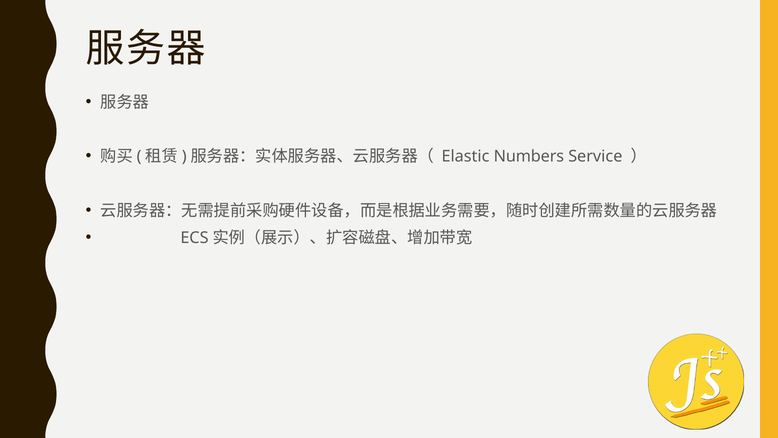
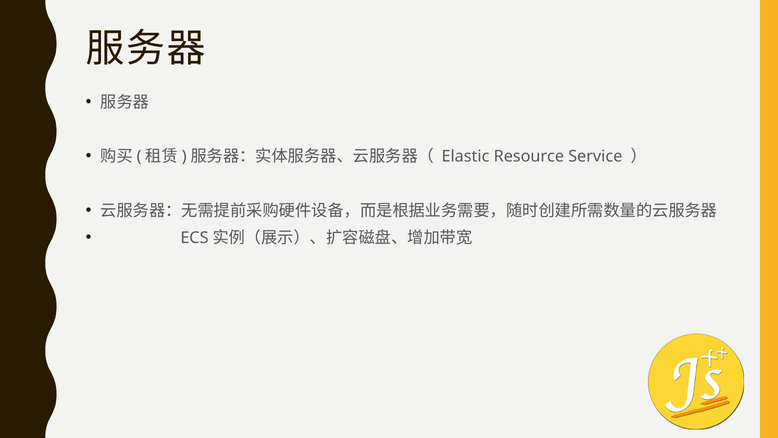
Numbers: Numbers -> Resource
